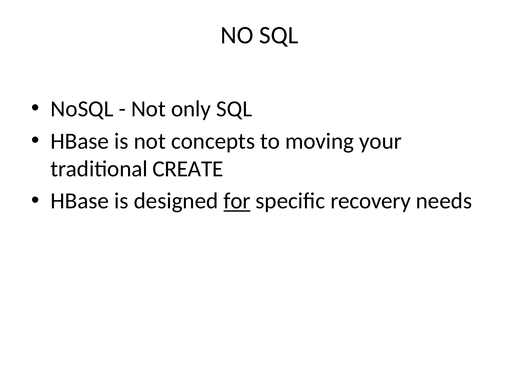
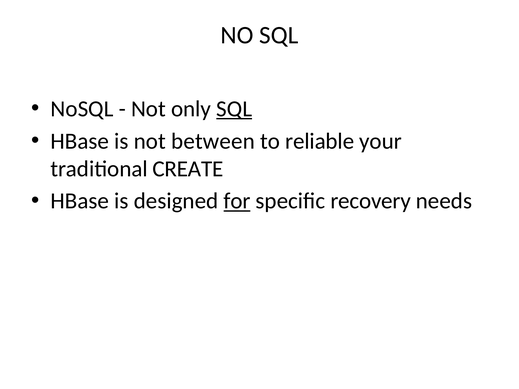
SQL at (234, 109) underline: none -> present
concepts: concepts -> between
moving: moving -> reliable
